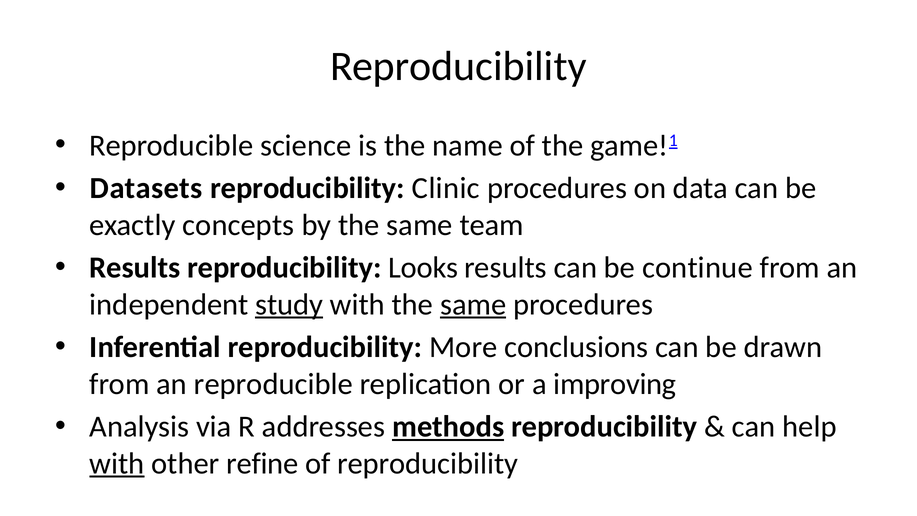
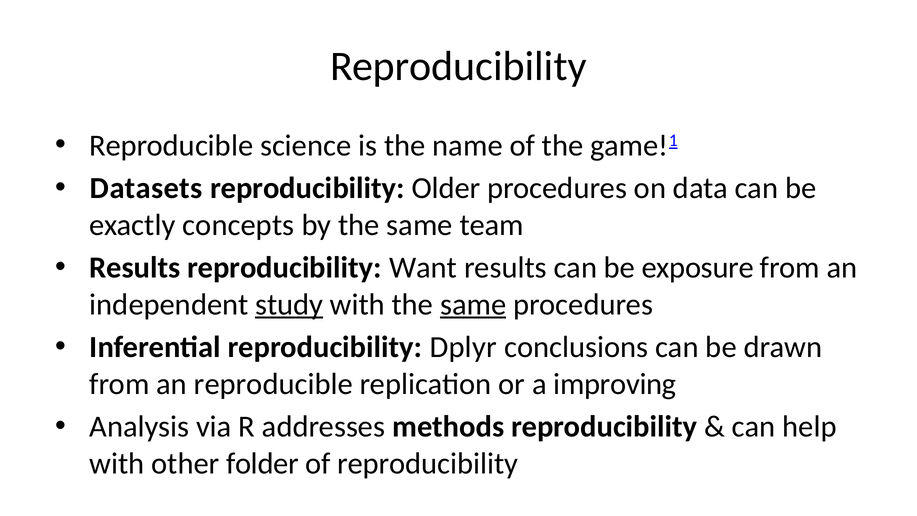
Clinic: Clinic -> Older
Looks: Looks -> Want
continue: continue -> exposure
More: More -> Dplyr
methods underline: present -> none
with at (117, 463) underline: present -> none
refine: refine -> folder
